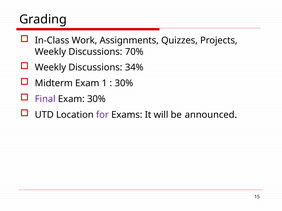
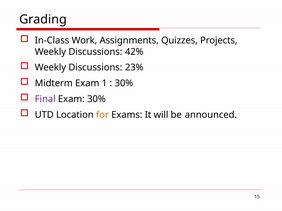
70%: 70% -> 42%
34%: 34% -> 23%
for colour: purple -> orange
